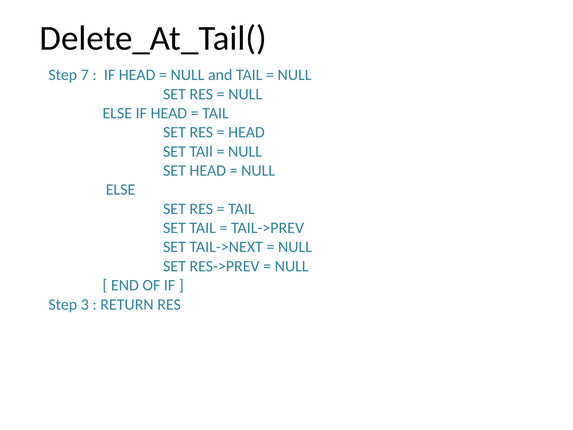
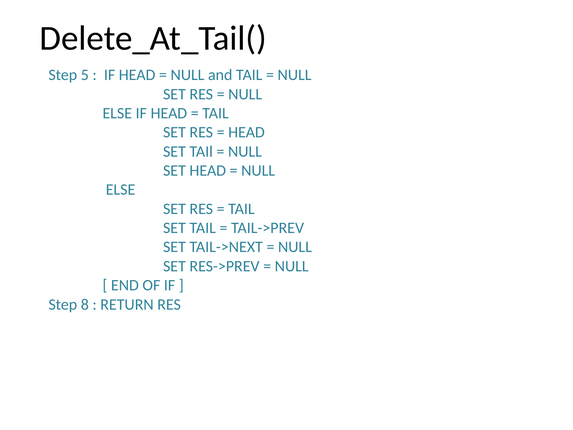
7: 7 -> 5
3: 3 -> 8
